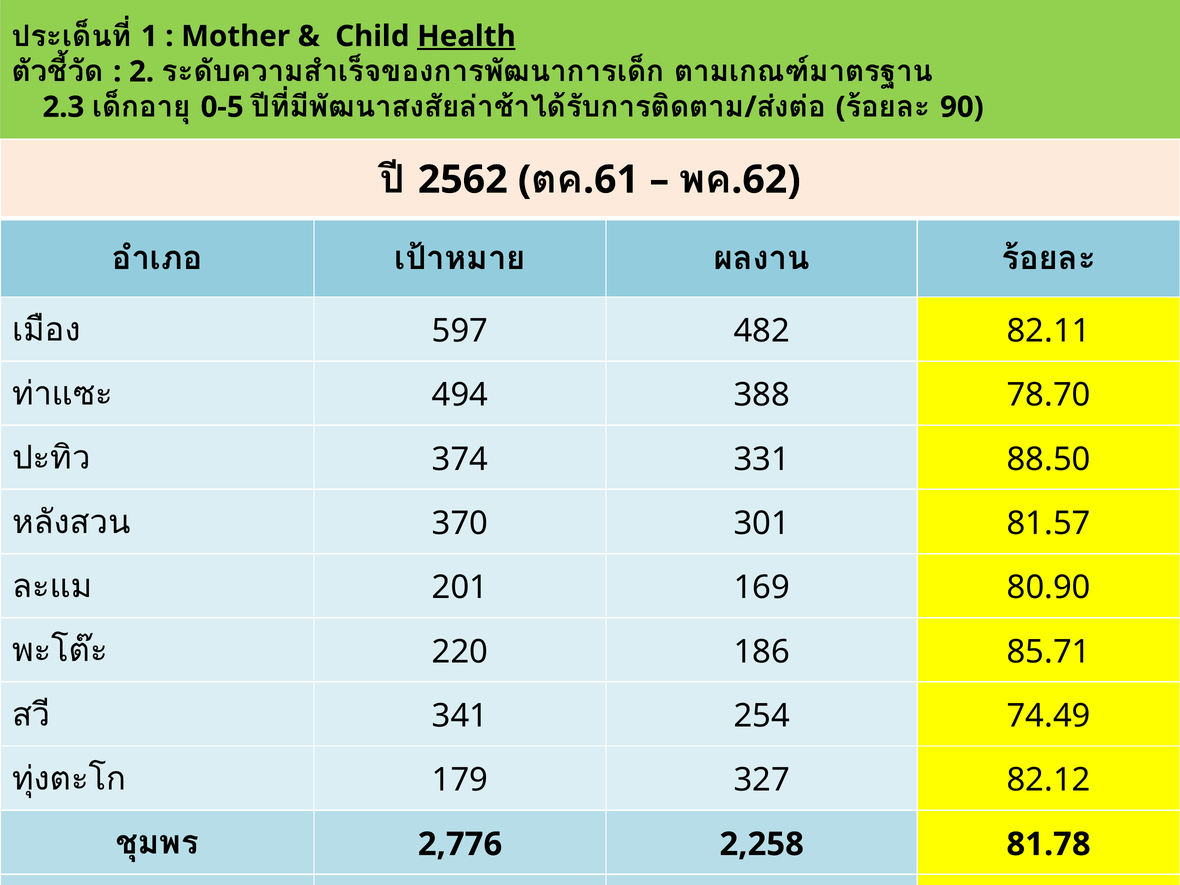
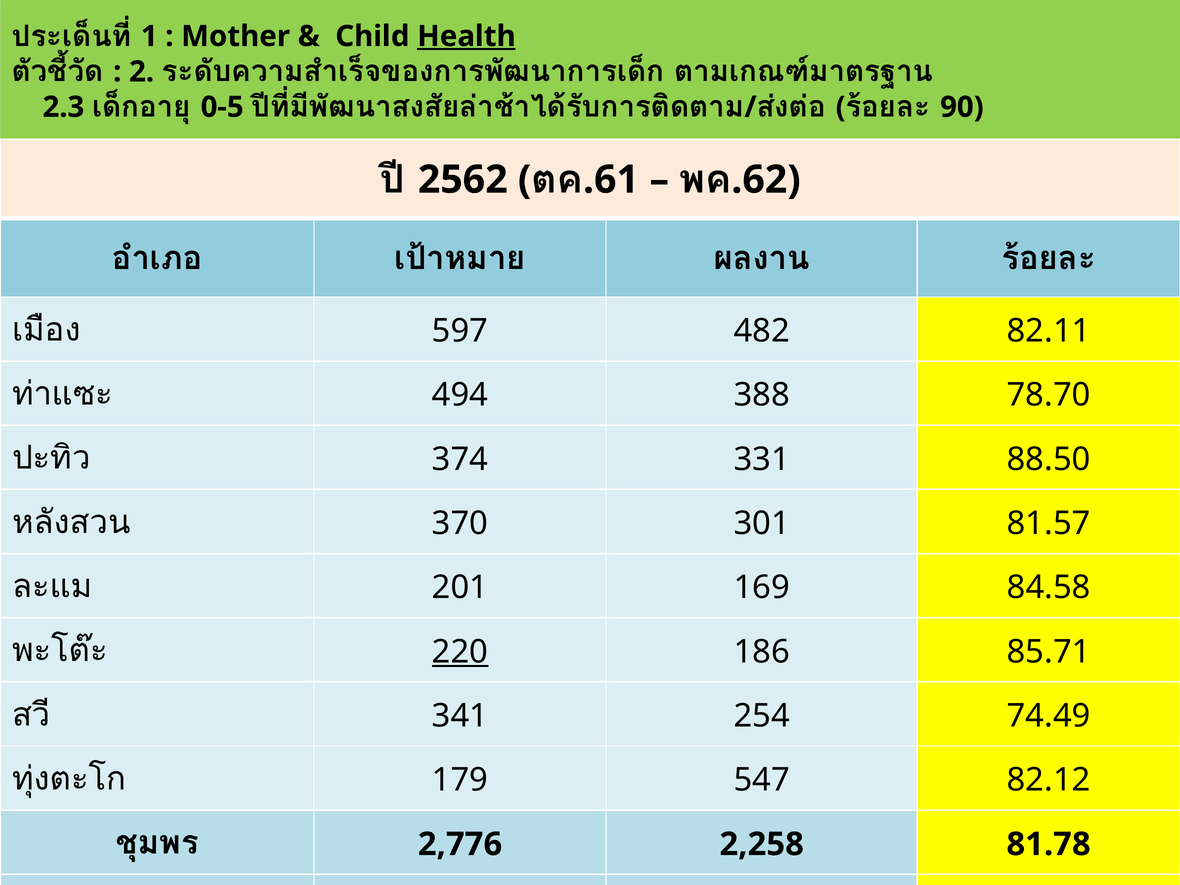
80.90: 80.90 -> 84.58
220 underline: none -> present
327: 327 -> 547
